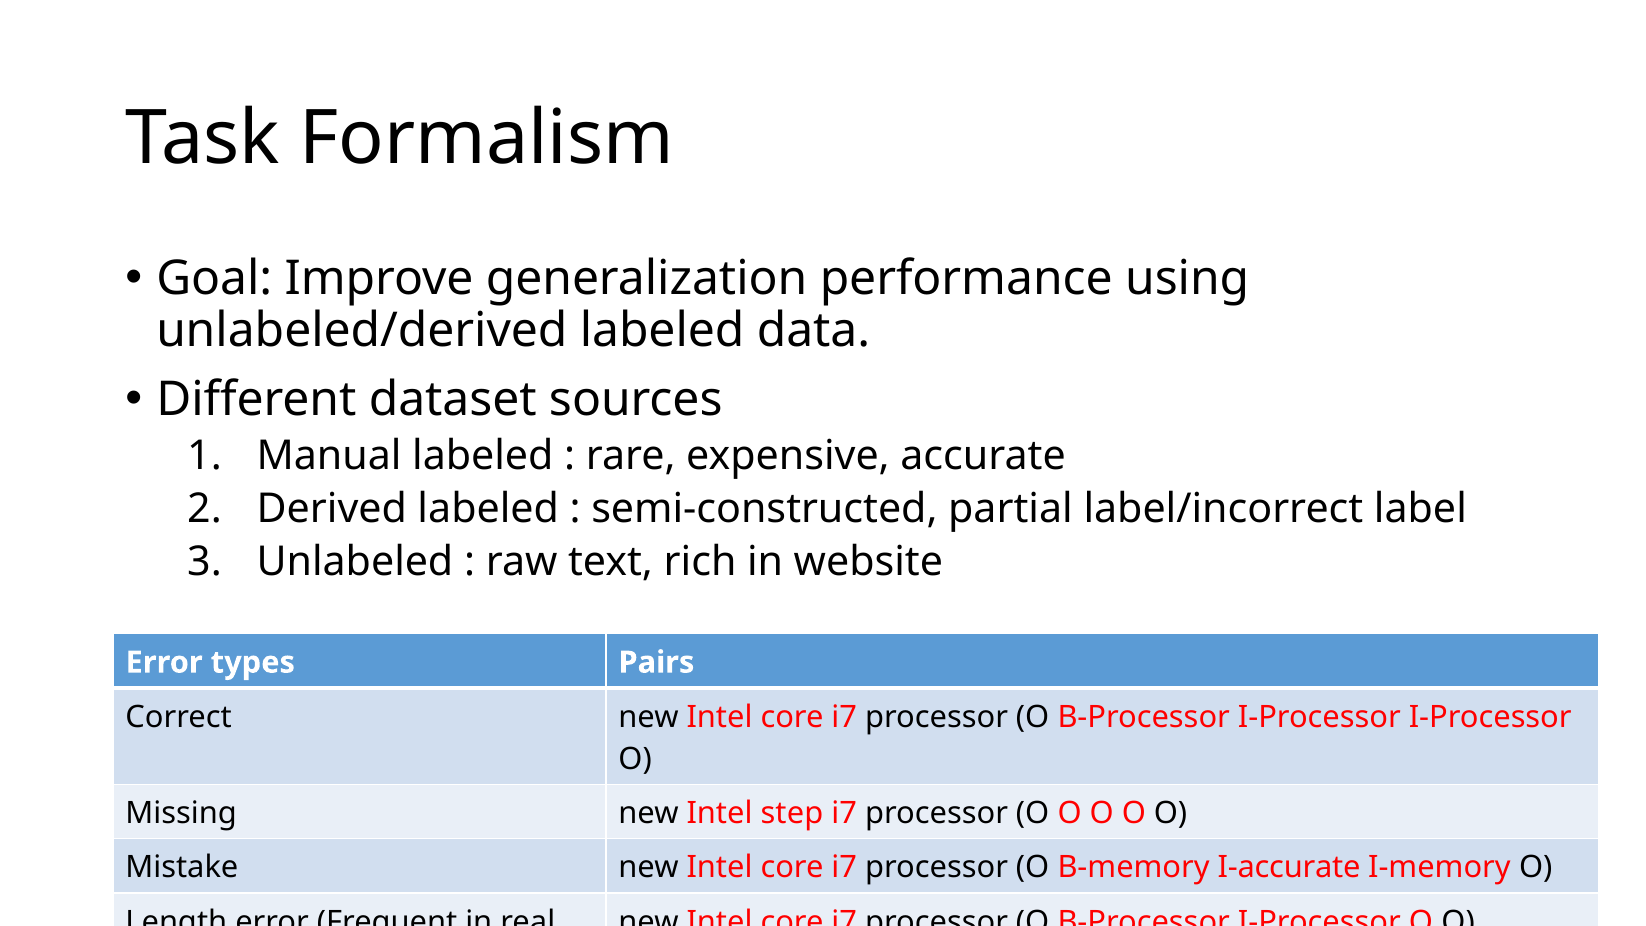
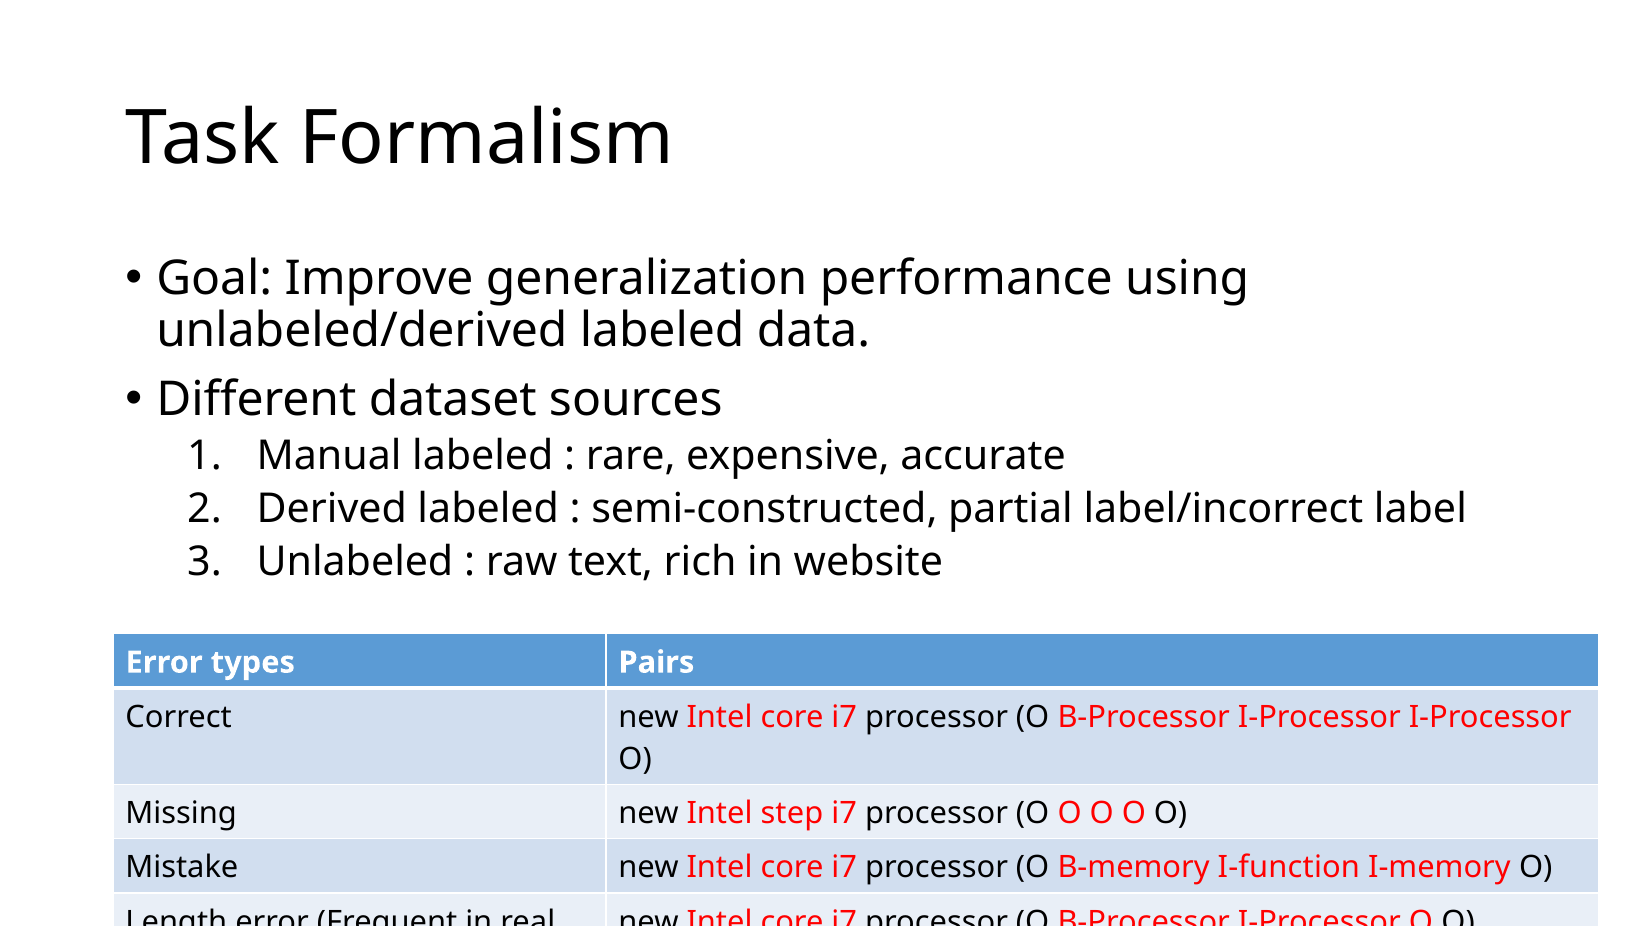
I-accurate: I-accurate -> I-function
